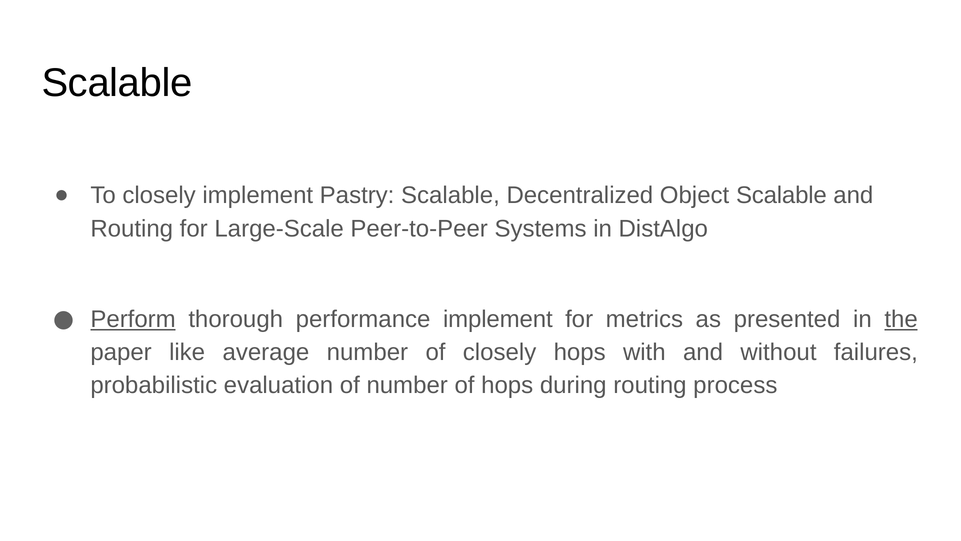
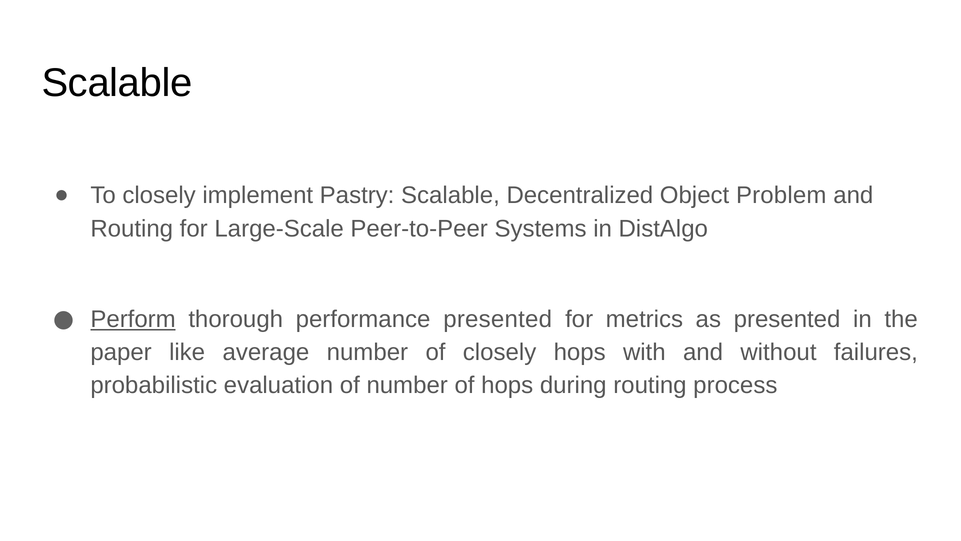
Object Scalable: Scalable -> Problem
performance implement: implement -> presented
the underline: present -> none
